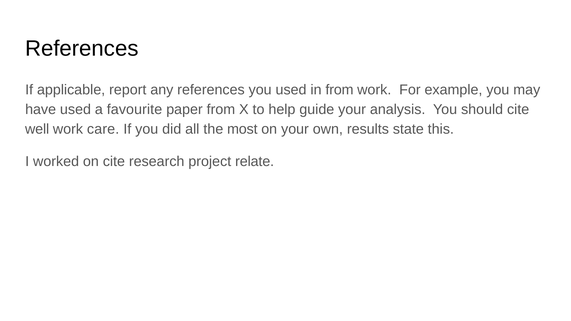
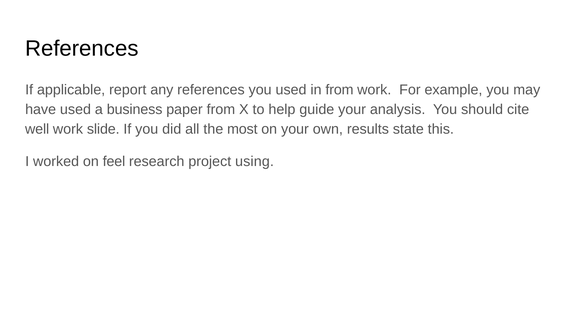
favourite: favourite -> business
care: care -> slide
on cite: cite -> feel
relate: relate -> using
